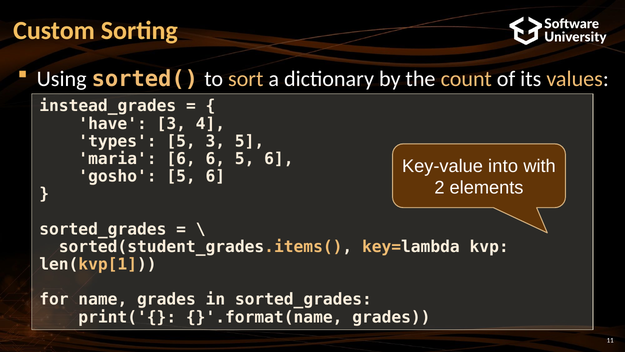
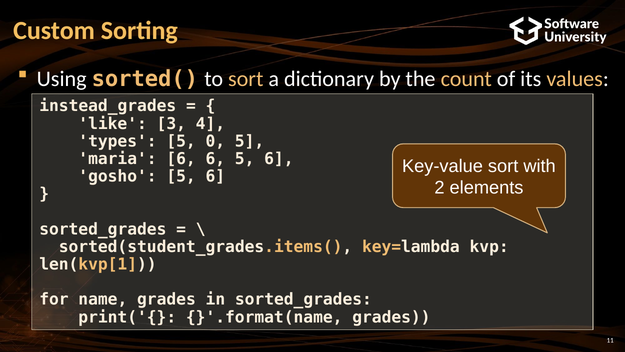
have: have -> like
5 3: 3 -> 0
Key-value into: into -> sort
